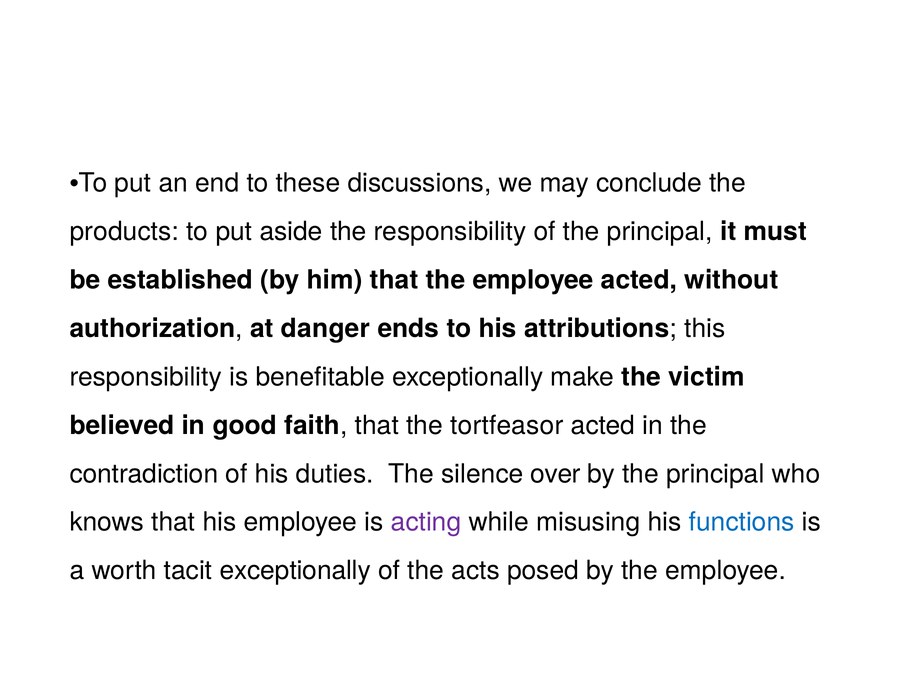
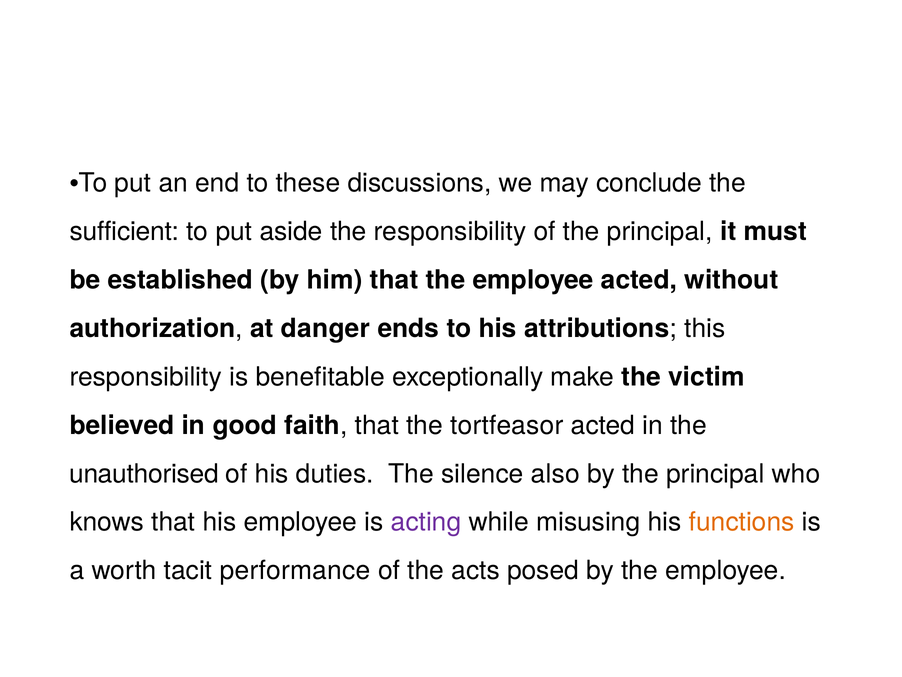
products: products -> sufficient
contradiction: contradiction -> unauthorised
over: over -> also
functions colour: blue -> orange
tacit exceptionally: exceptionally -> performance
